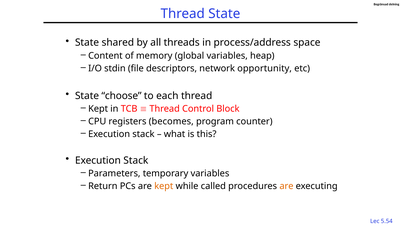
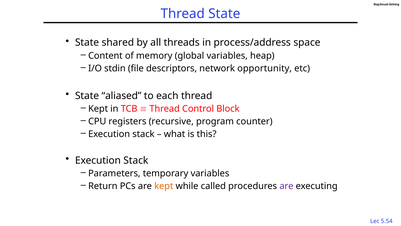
choose: choose -> aliased
becomes: becomes -> recursive
are at (286, 186) colour: orange -> purple
